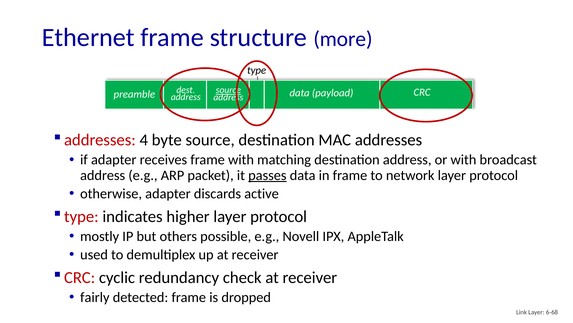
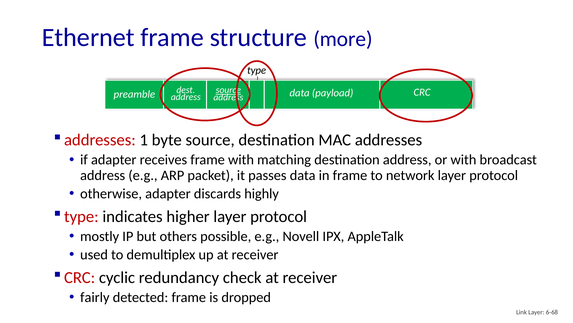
4: 4 -> 1
passes underline: present -> none
active: active -> highly
